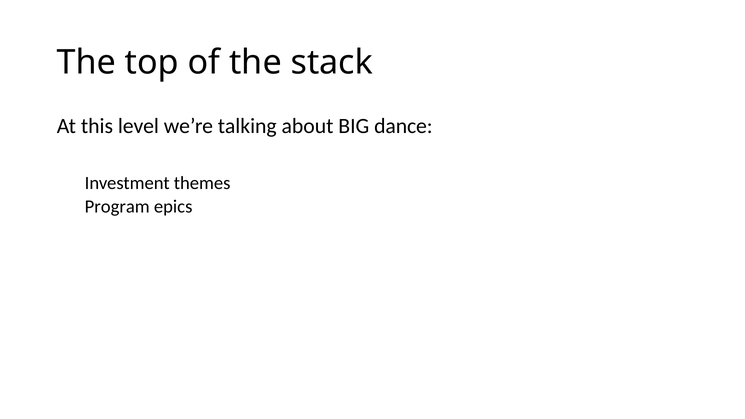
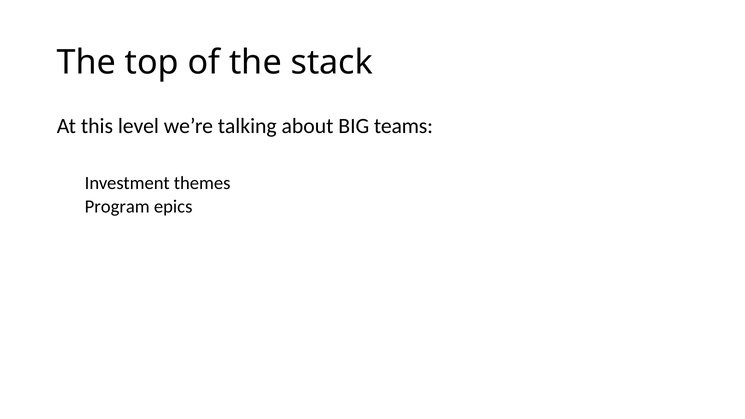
dance: dance -> teams
